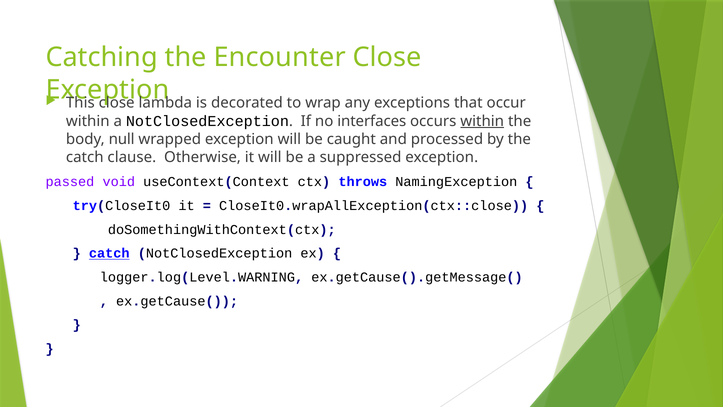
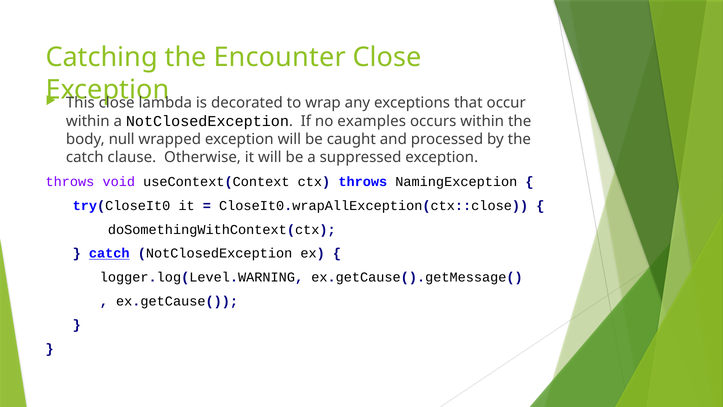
interfaces: interfaces -> examples
within at (482, 121) underline: present -> none
passed at (70, 182): passed -> throws
